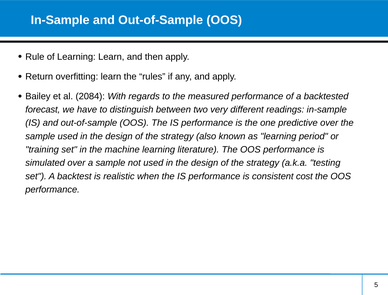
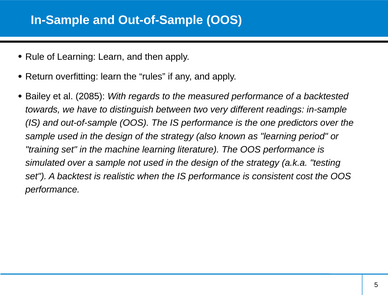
2084: 2084 -> 2085
forecast: forecast -> towards
predictive: predictive -> predictors
